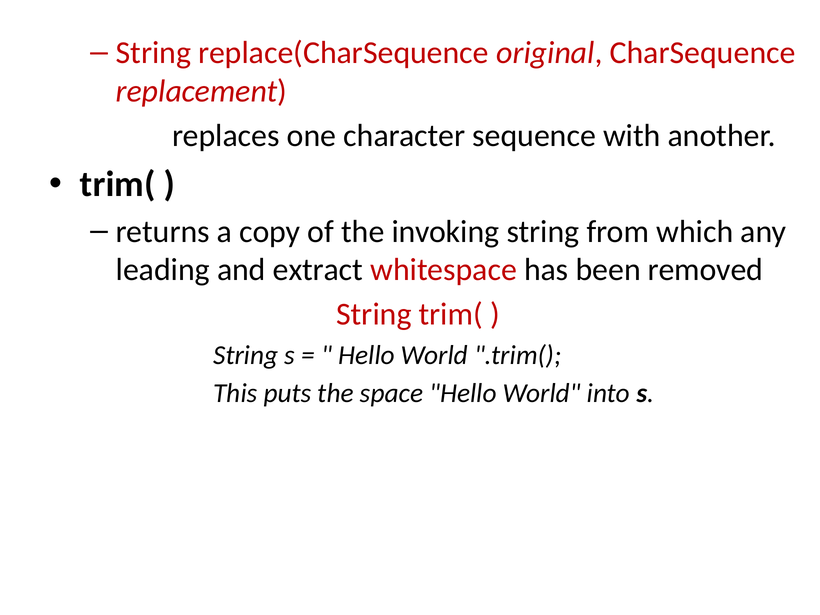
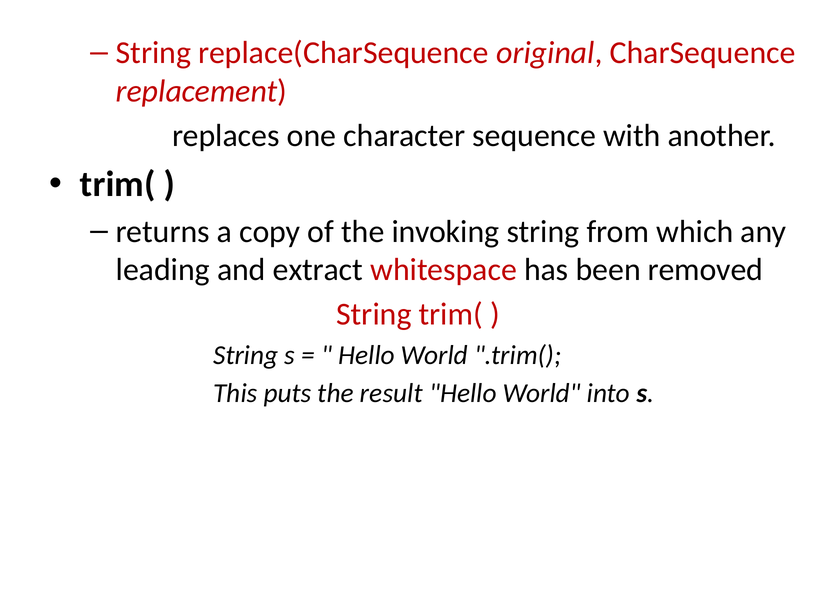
space: space -> result
